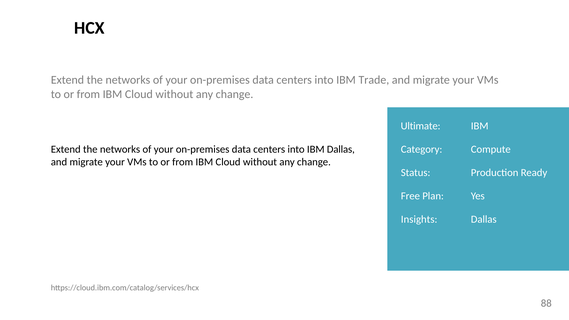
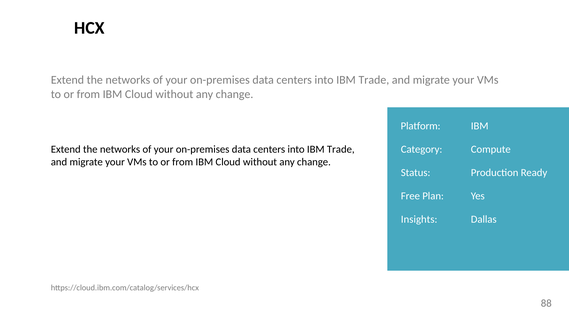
Ultimate: Ultimate -> Platform
Dallas at (341, 149): Dallas -> Trade
